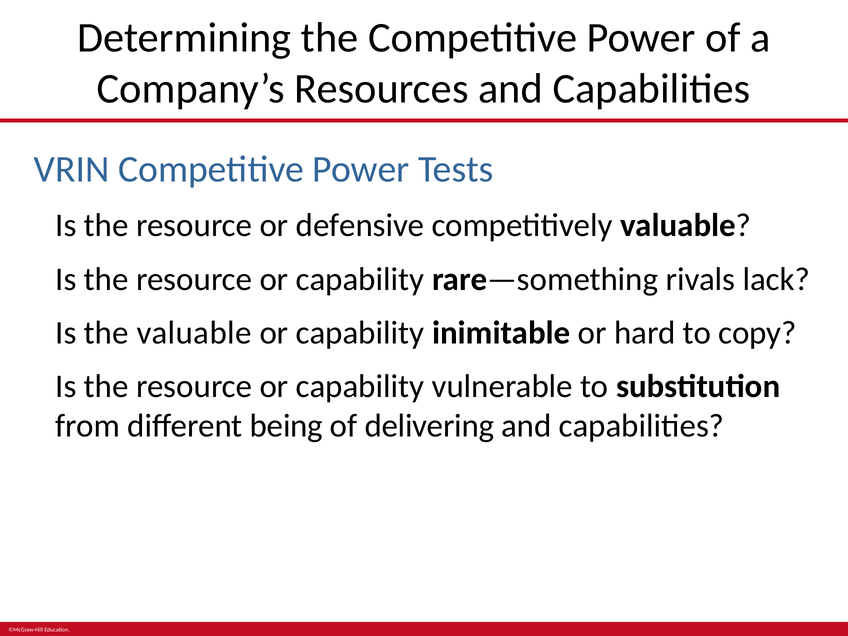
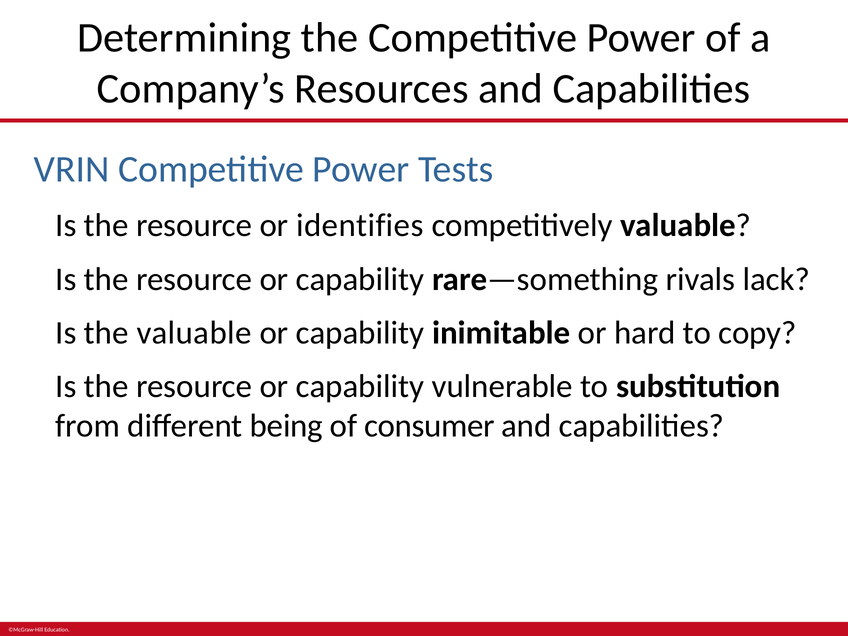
defensive: defensive -> identifies
delivering: delivering -> consumer
